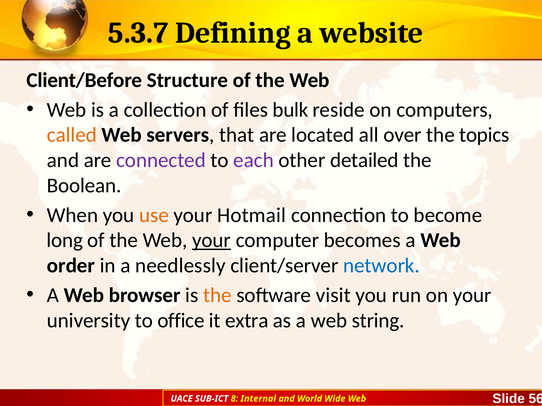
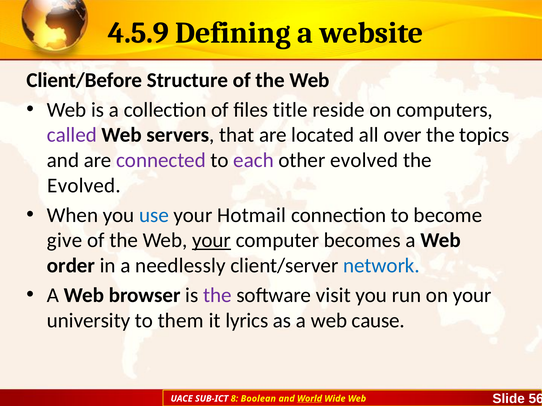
5.3.7: 5.3.7 -> 4.5.9
bulk: bulk -> title
called colour: orange -> purple
other detailed: detailed -> evolved
Boolean at (84, 186): Boolean -> Evolved
use colour: orange -> blue
long: long -> give
the at (217, 295) colour: orange -> purple
office: office -> them
extra: extra -> lyrics
string: string -> cause
Internal: Internal -> Boolean
World underline: none -> present
